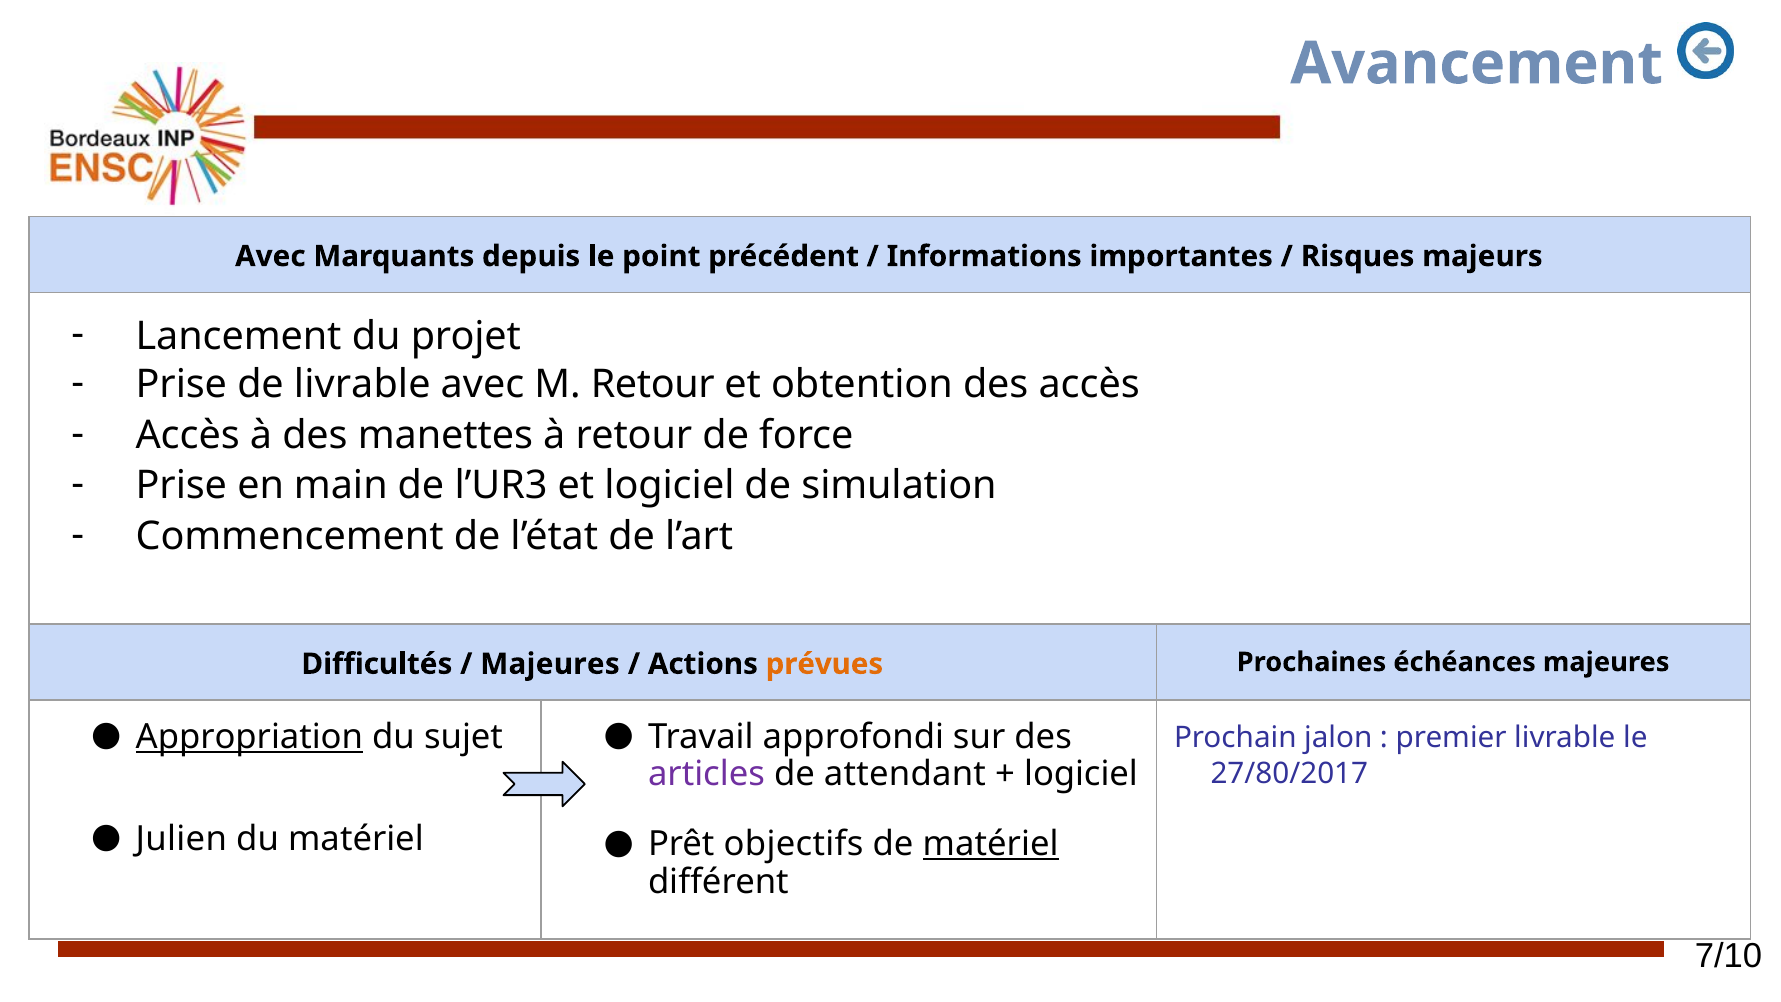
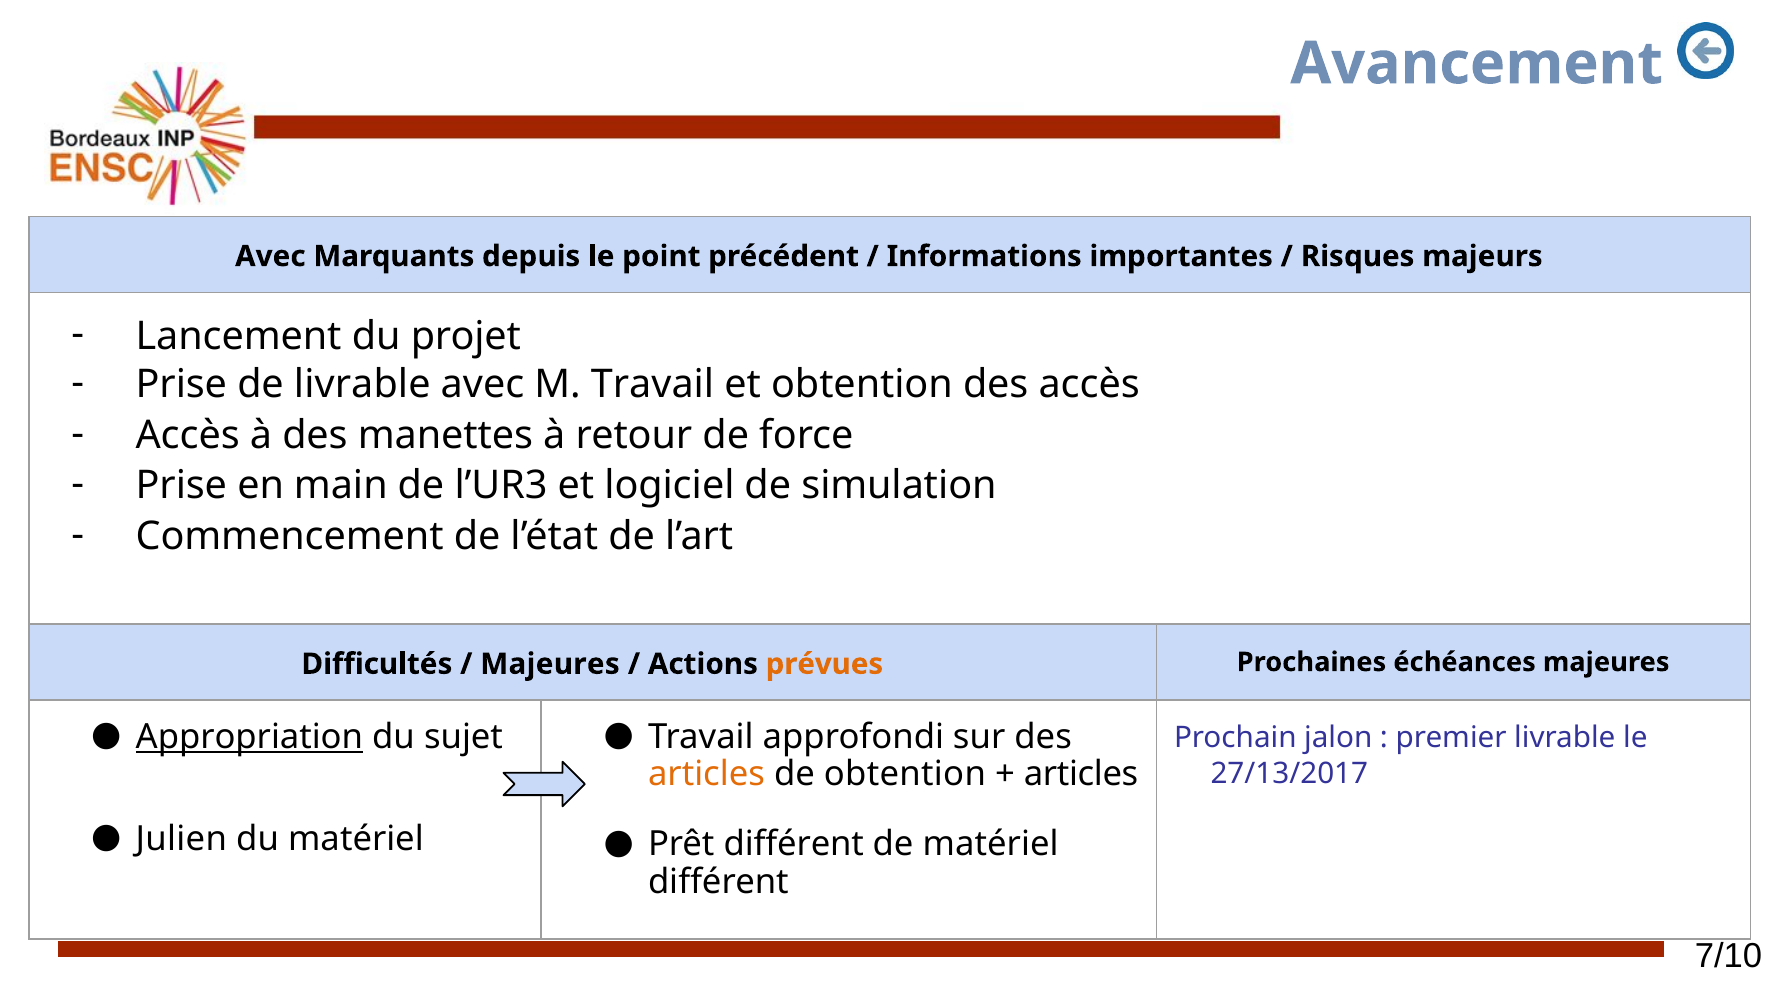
M Retour: Retour -> Travail
articles at (706, 774) colour: purple -> orange
de attendant: attendant -> obtention
logiciel at (1081, 774): logiciel -> articles
27/80/2017: 27/80/2017 -> 27/13/2017
Prêt objectifs: objectifs -> différent
matériel at (991, 844) underline: present -> none
